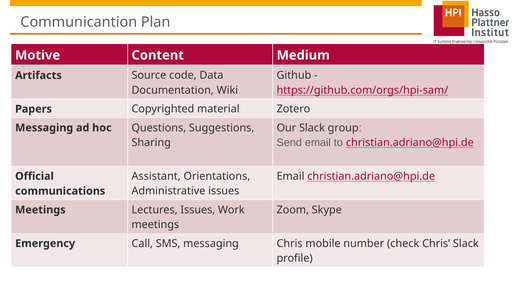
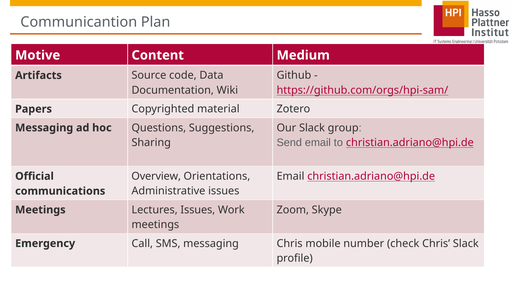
Assistant: Assistant -> Overview
